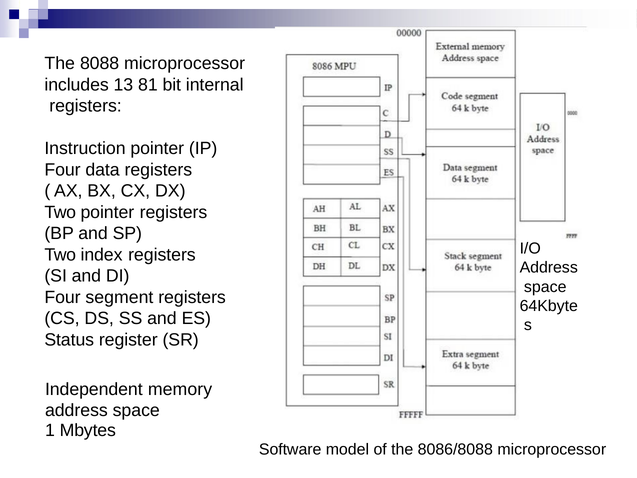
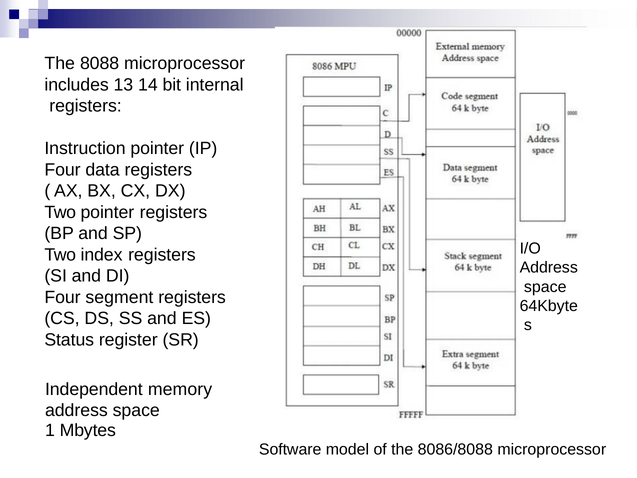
81: 81 -> 14
